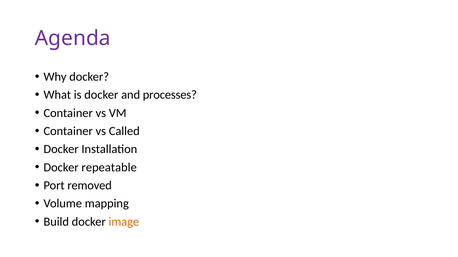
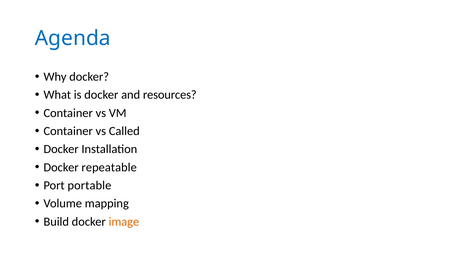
Agenda colour: purple -> blue
processes: processes -> resources
removed: removed -> portable
